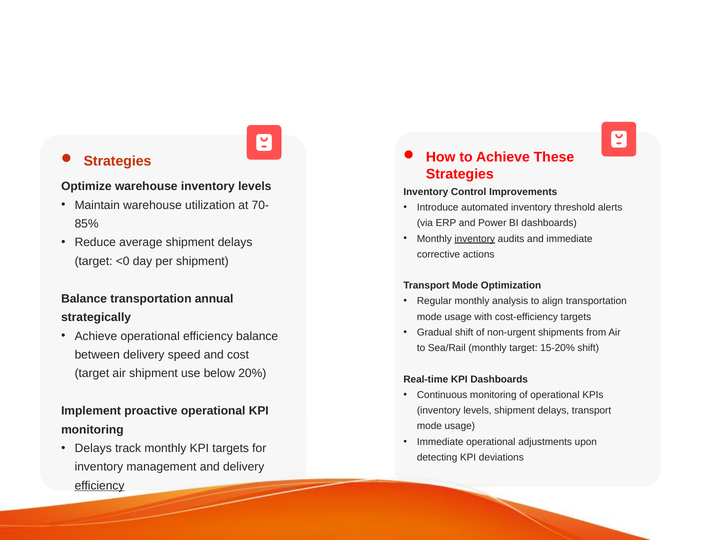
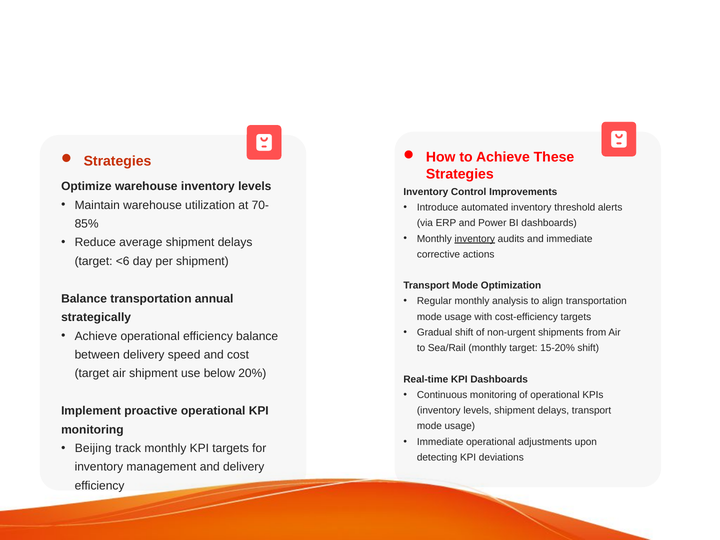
<0: <0 -> <6
Delays at (93, 448): Delays -> Beijing
efficiency at (100, 486) underline: present -> none
